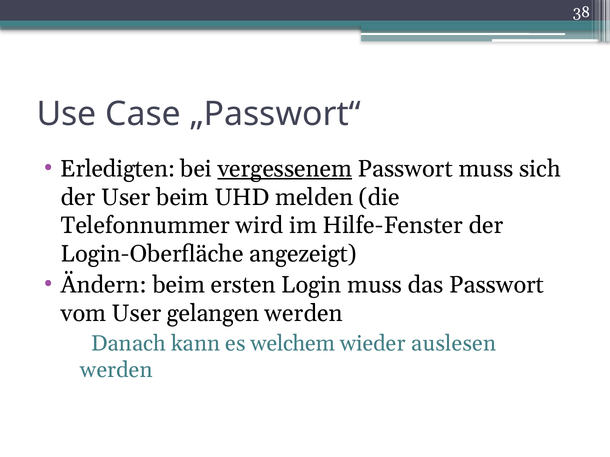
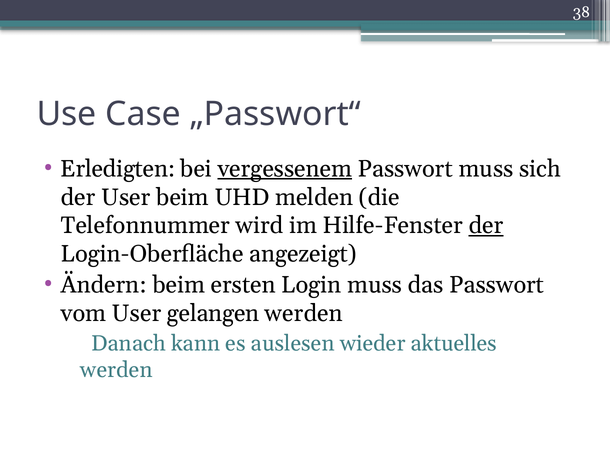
der at (486, 226) underline: none -> present
welchem: welchem -> auslesen
auslesen: auslesen -> aktuelles
